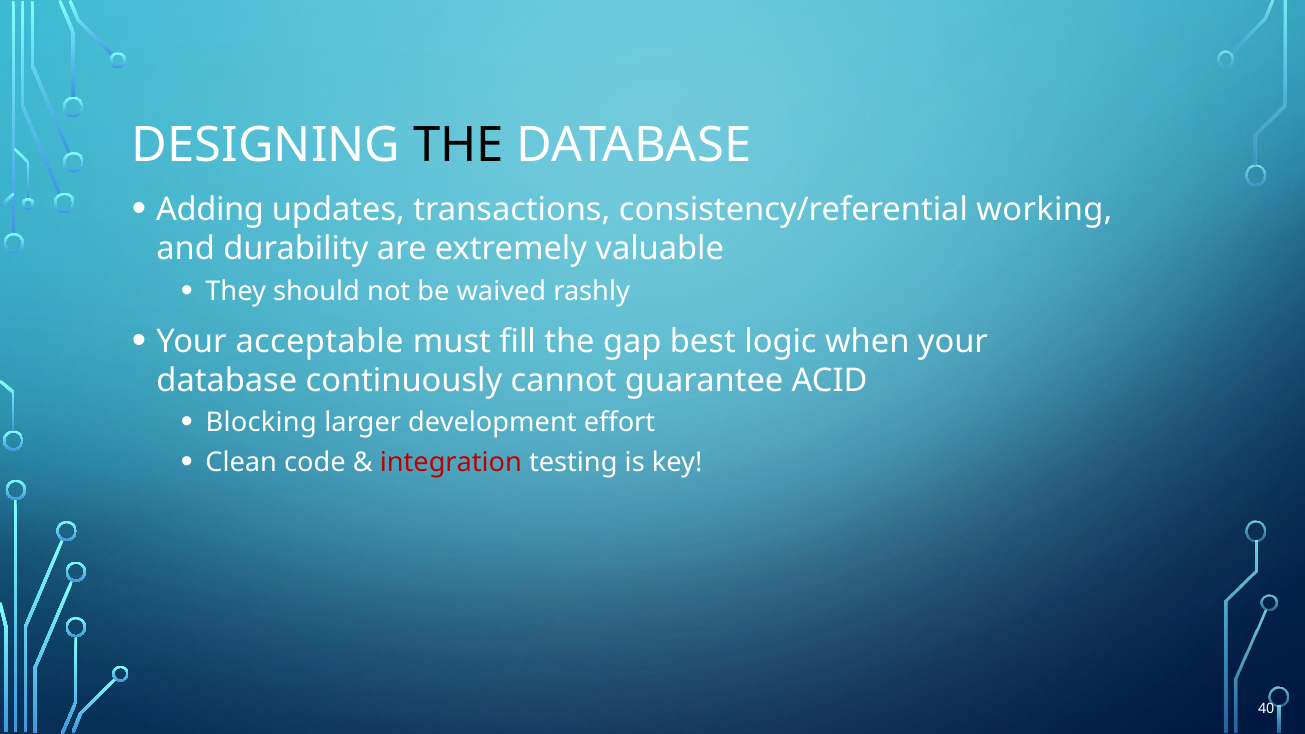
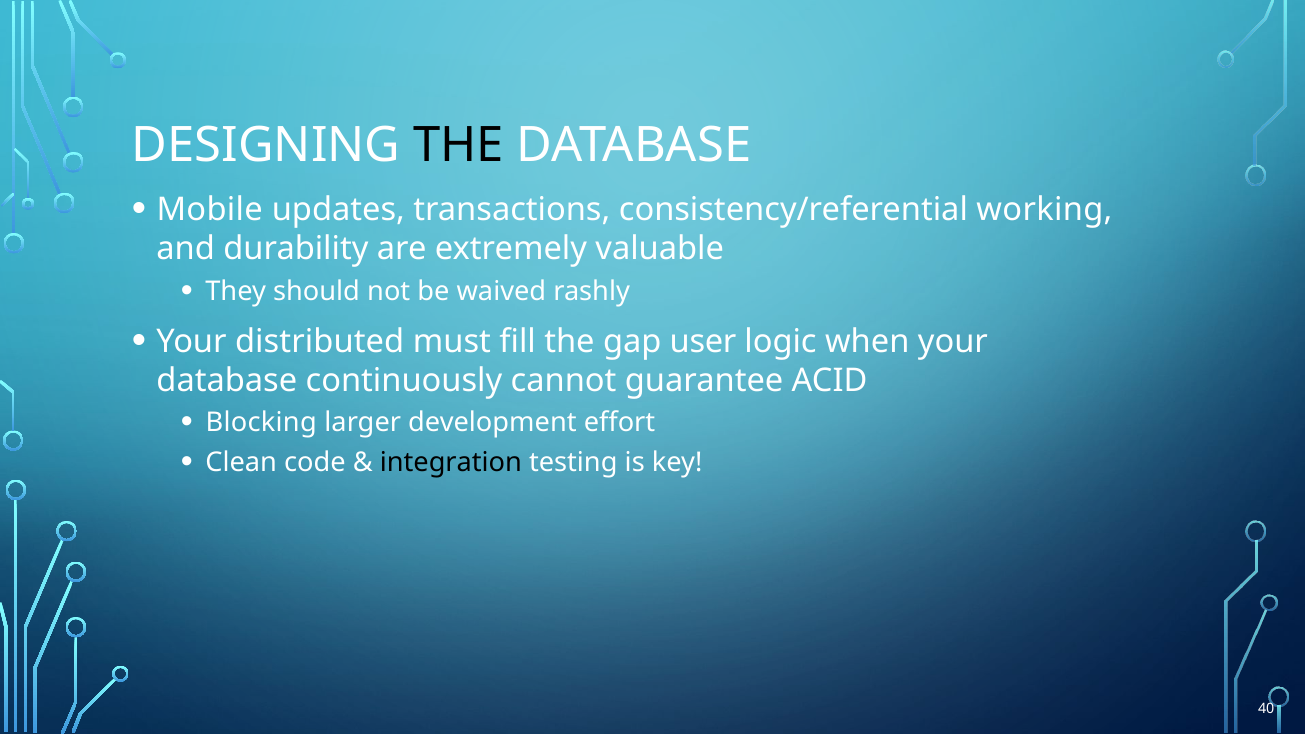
Adding: Adding -> Mobile
acceptable: acceptable -> distributed
best: best -> user
integration colour: red -> black
